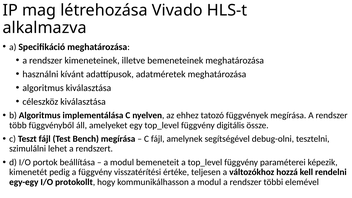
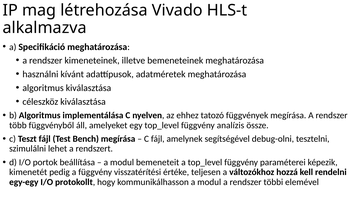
digitális: digitális -> analízis
